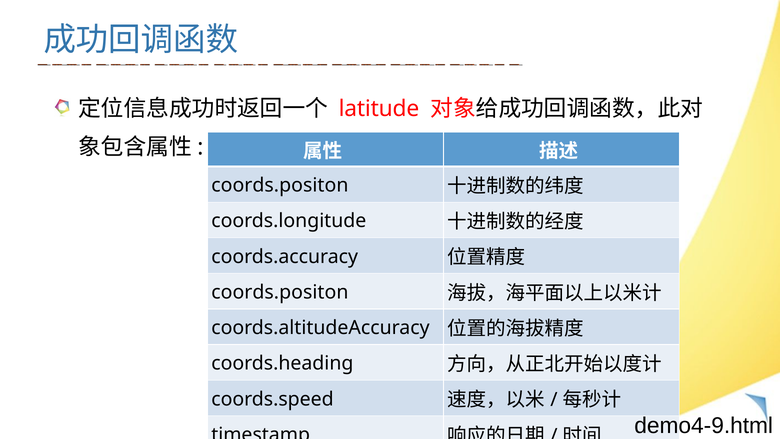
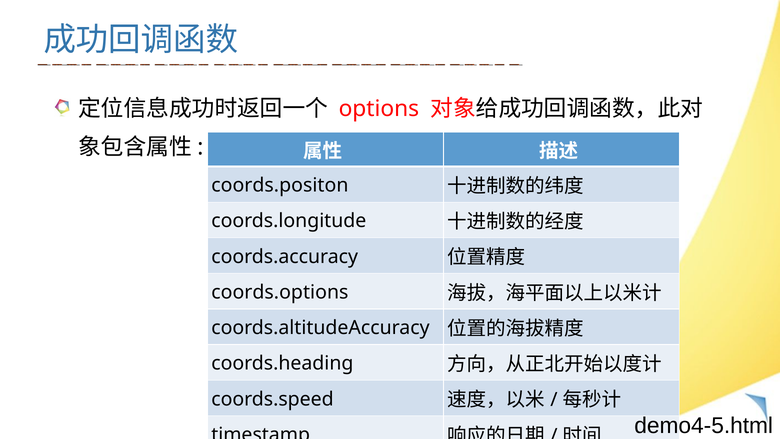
latitude: latitude -> options
coords.positon at (280, 292): coords.positon -> coords.options
demo4-9.html: demo4-9.html -> demo4-5.html
